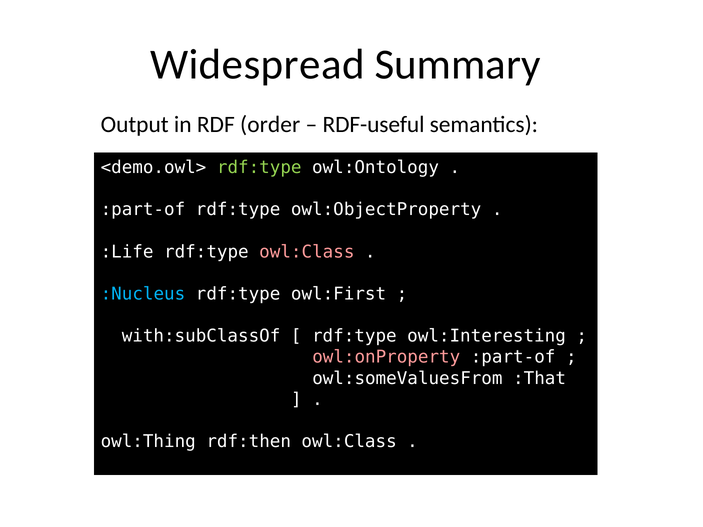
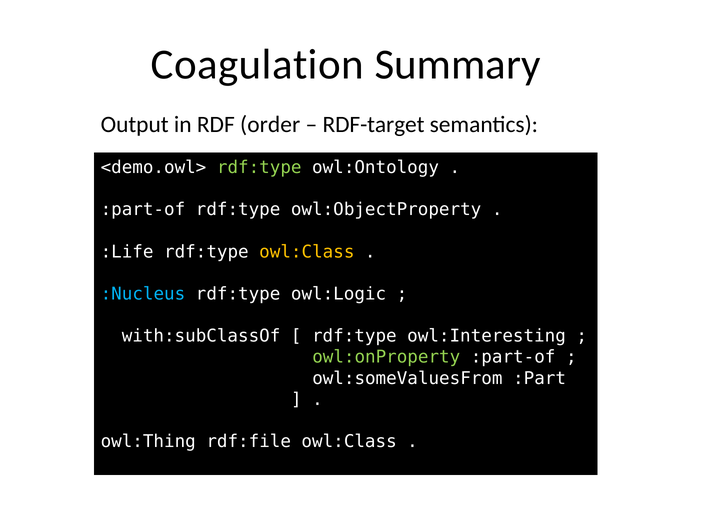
Widespread: Widespread -> Coagulation
RDF-useful: RDF-useful -> RDF-target
owl:Class at (307, 252) colour: pink -> yellow
owl:First: owl:First -> owl:Logic
owl:onProperty colour: pink -> light green
:That: :That -> :Part
rdf:then: rdf:then -> rdf:file
